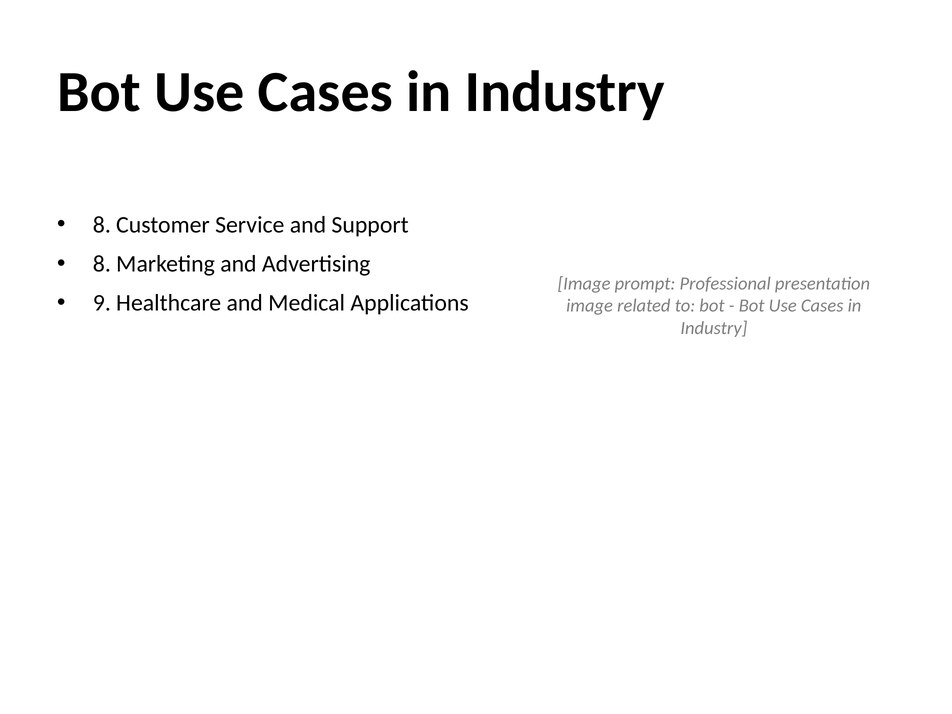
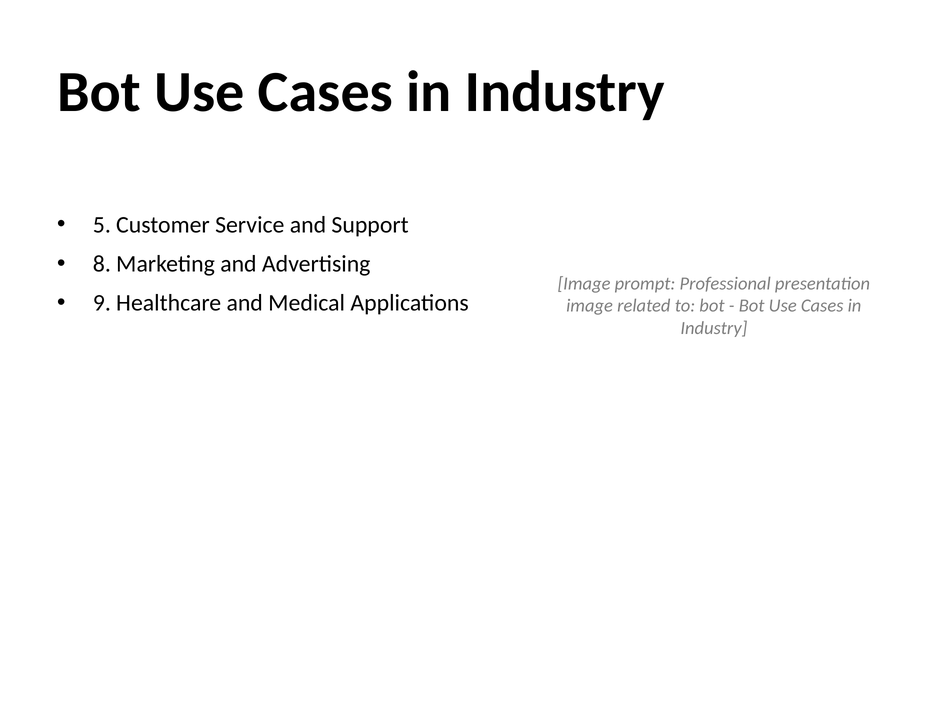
8 at (102, 225): 8 -> 5
